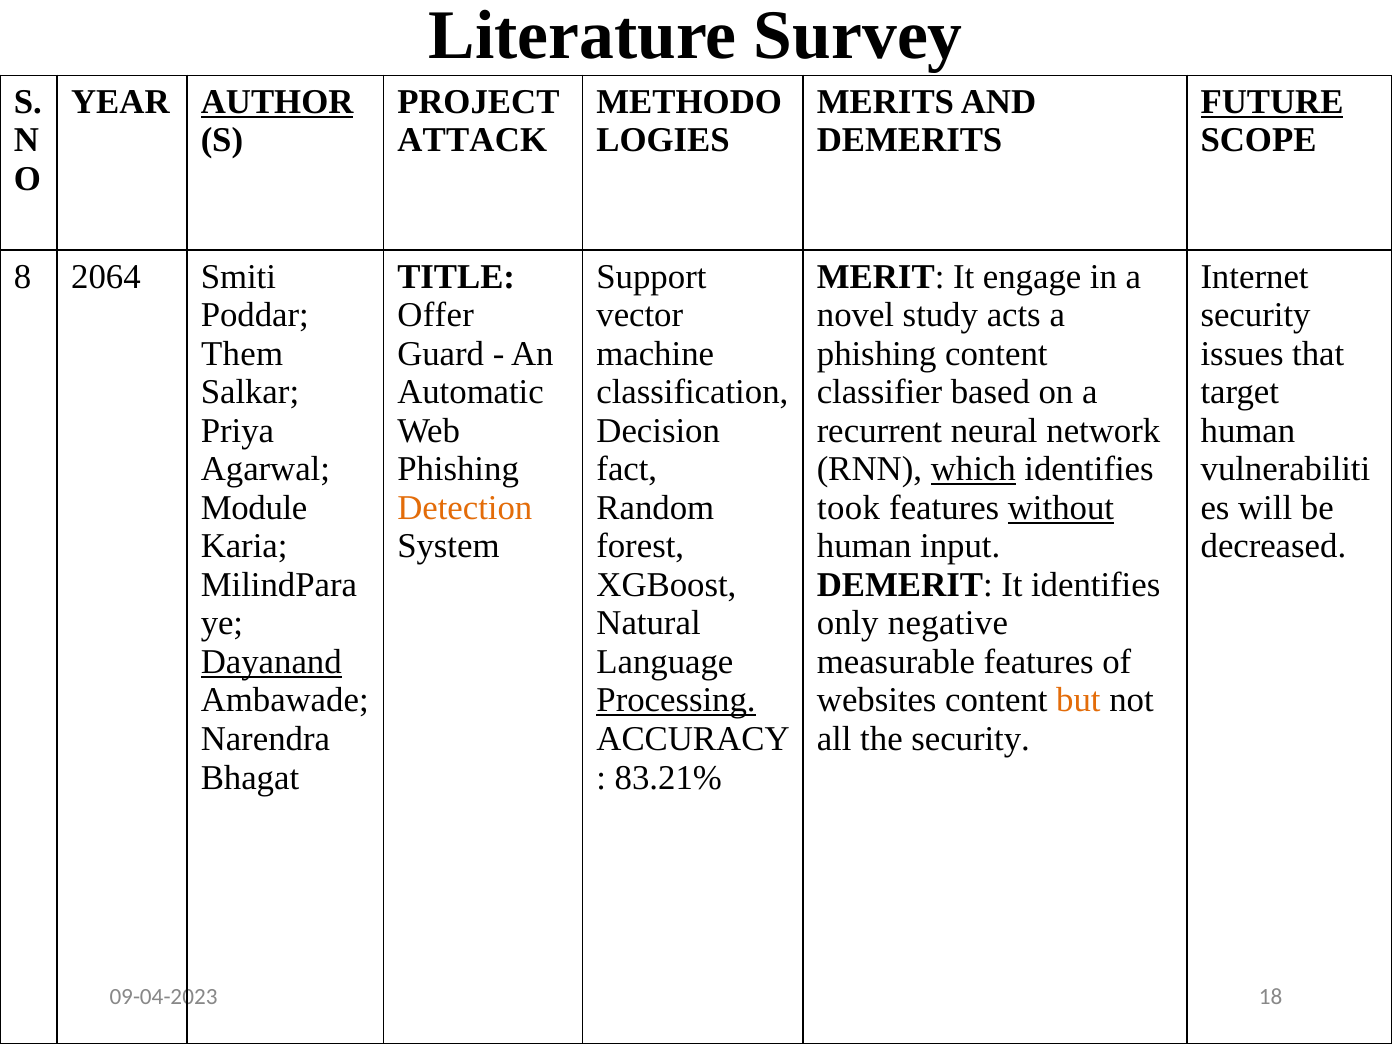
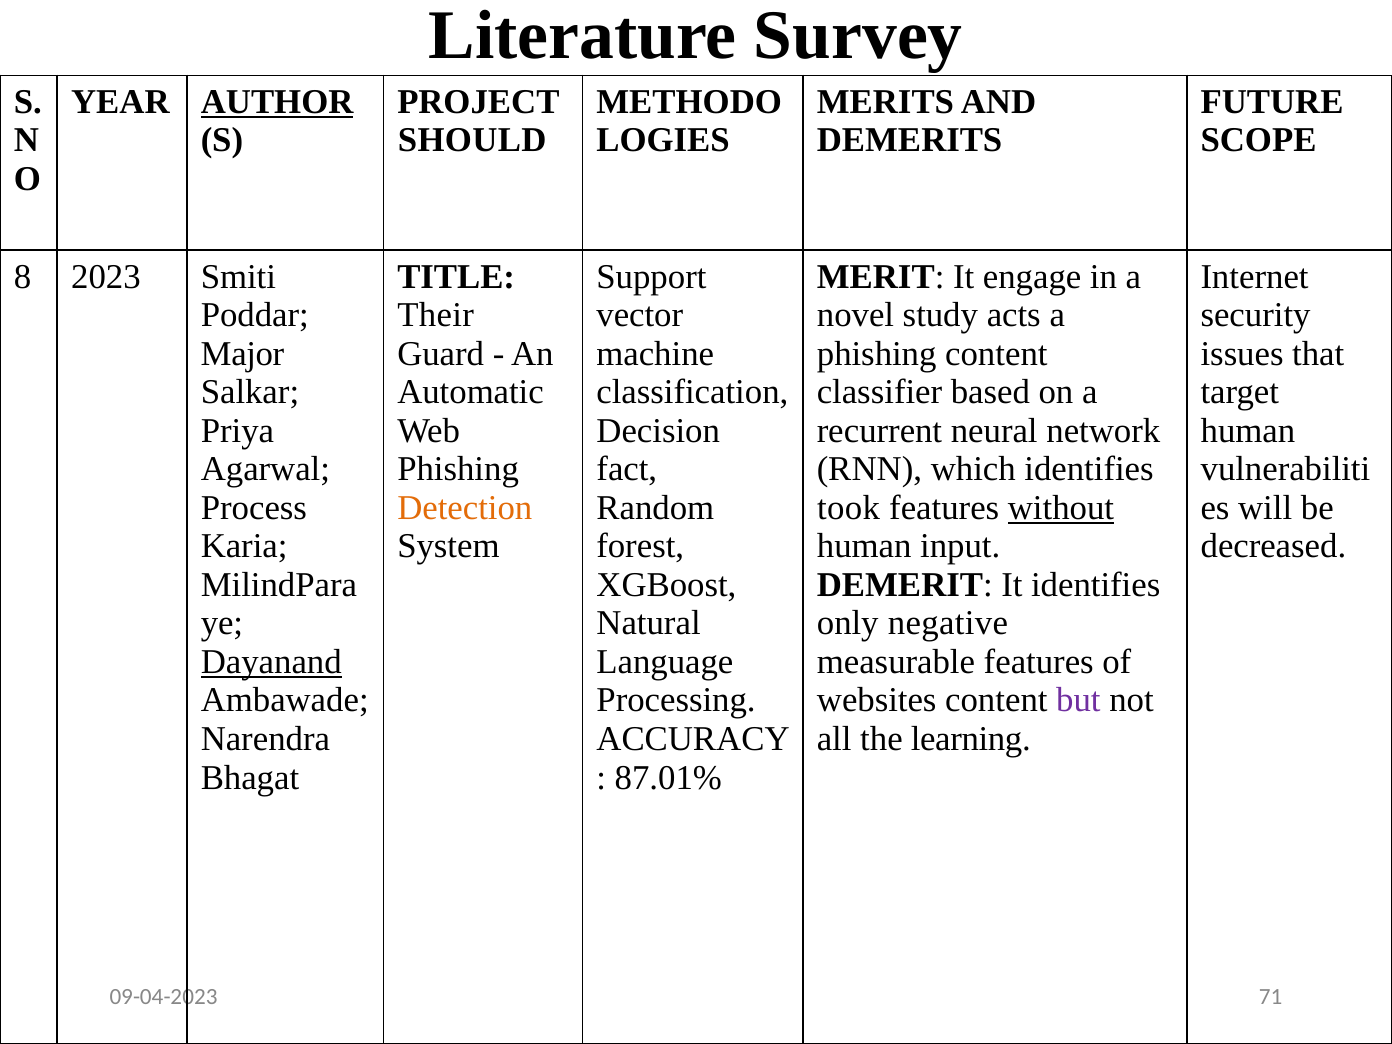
FUTURE underline: present -> none
ATTACK: ATTACK -> SHOULD
2064: 2064 -> 2023
Offer: Offer -> Their
Them: Them -> Major
which underline: present -> none
Module: Module -> Process
Processing underline: present -> none
but colour: orange -> purple
the security: security -> learning
83.21%: 83.21% -> 87.01%
18: 18 -> 71
